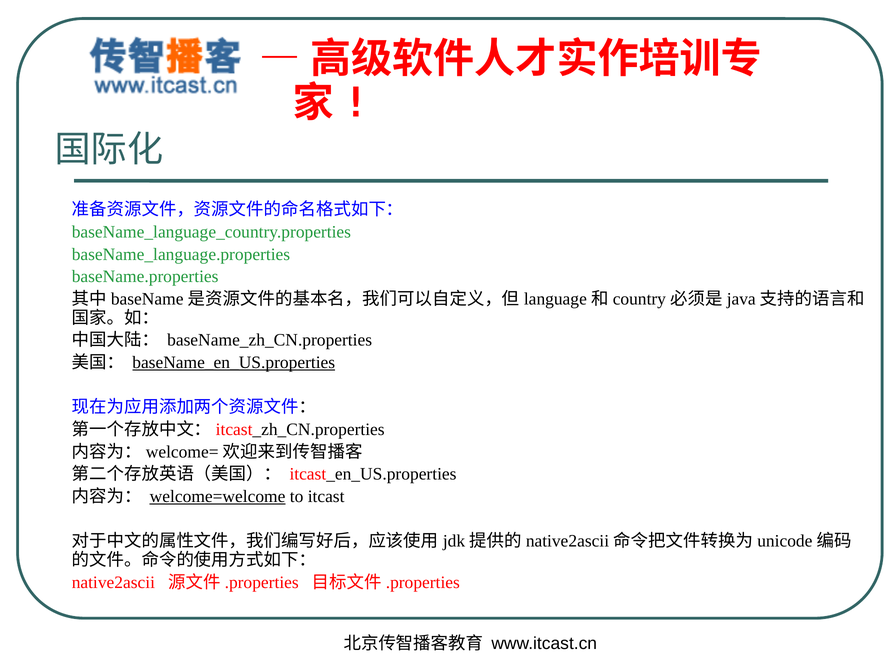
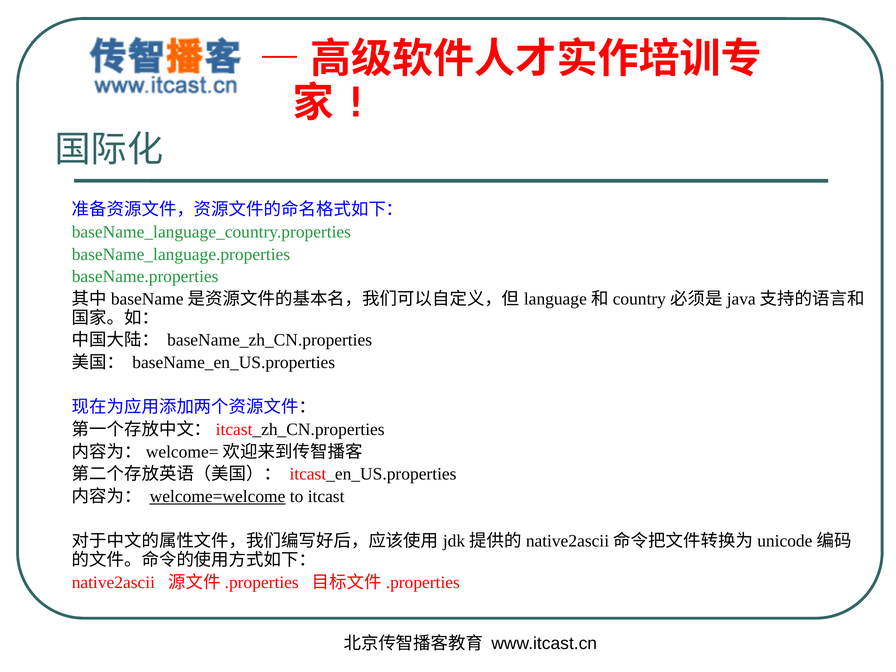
baseName_en_US.properties underline: present -> none
